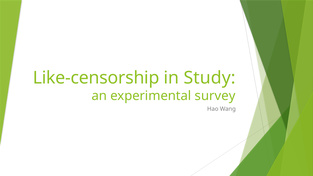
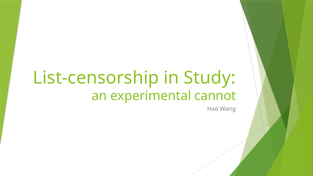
Like-censorship: Like-censorship -> List-censorship
survey: survey -> cannot
